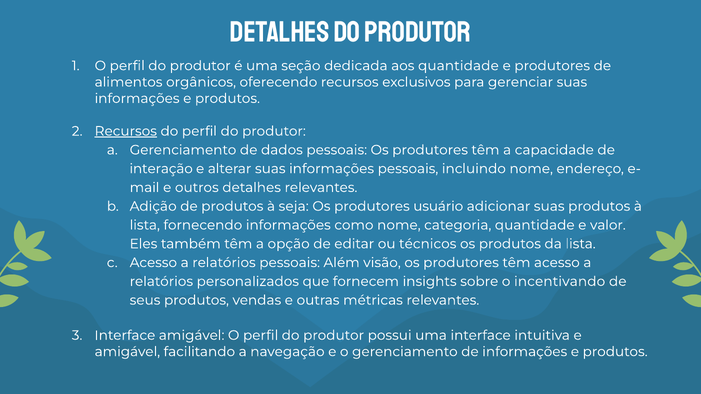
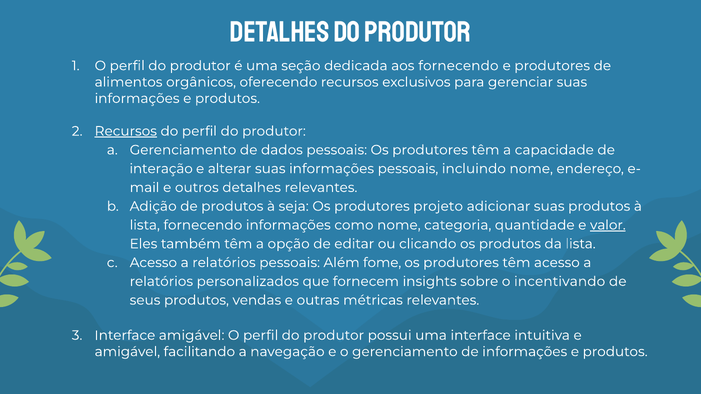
aos quantidade: quantidade -> fornecendo
usuário: usuário -> projeto
valor underline: none -> present
técnicos: técnicos -> clicando
visão: visão -> fome
